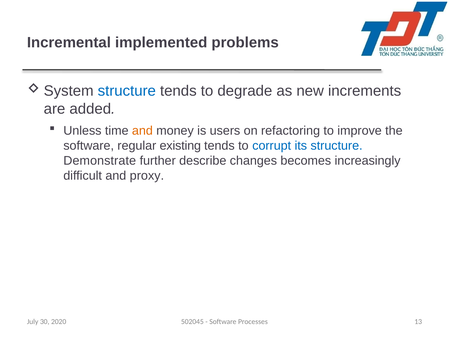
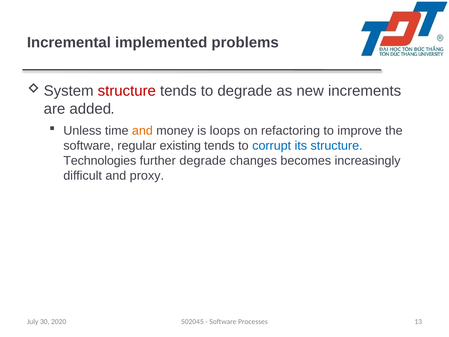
structure at (127, 91) colour: blue -> red
users: users -> loops
Demonstrate: Demonstrate -> Technologies
further describe: describe -> degrade
